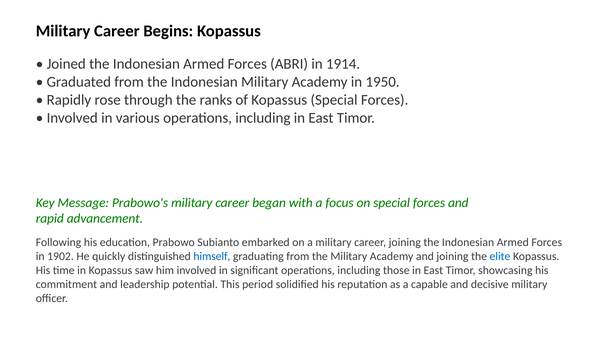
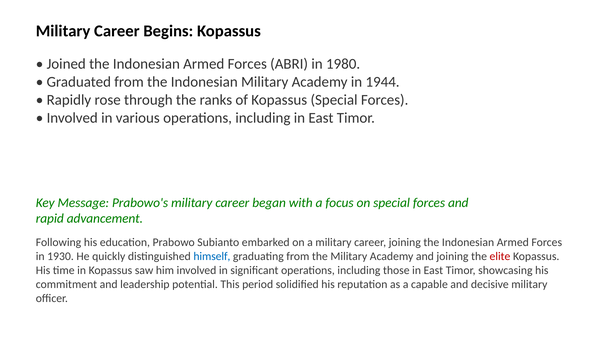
1914: 1914 -> 1980
1950: 1950 -> 1944
1902: 1902 -> 1930
elite colour: blue -> red
